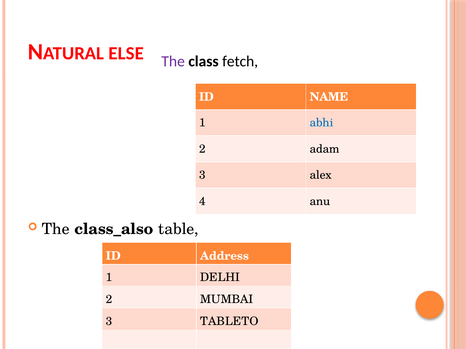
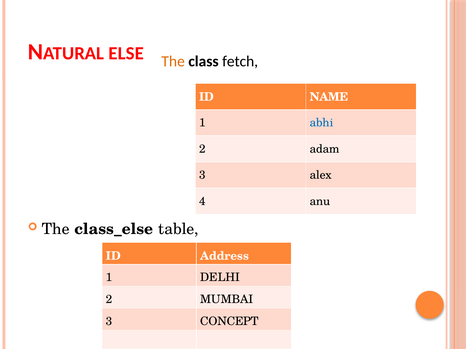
The at (173, 62) colour: purple -> orange
class_also: class_also -> class_else
TABLETO: TABLETO -> CONCEPT
